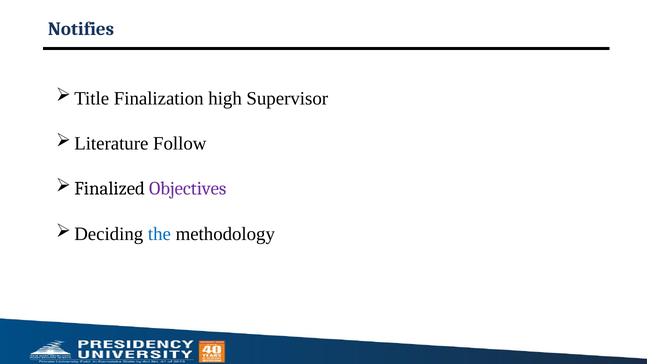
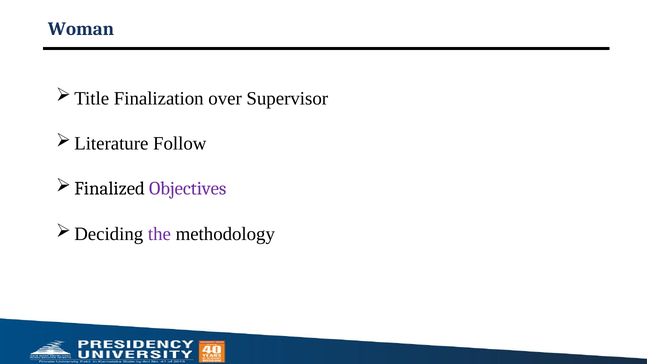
Notifies: Notifies -> Woman
high: high -> over
the colour: blue -> purple
